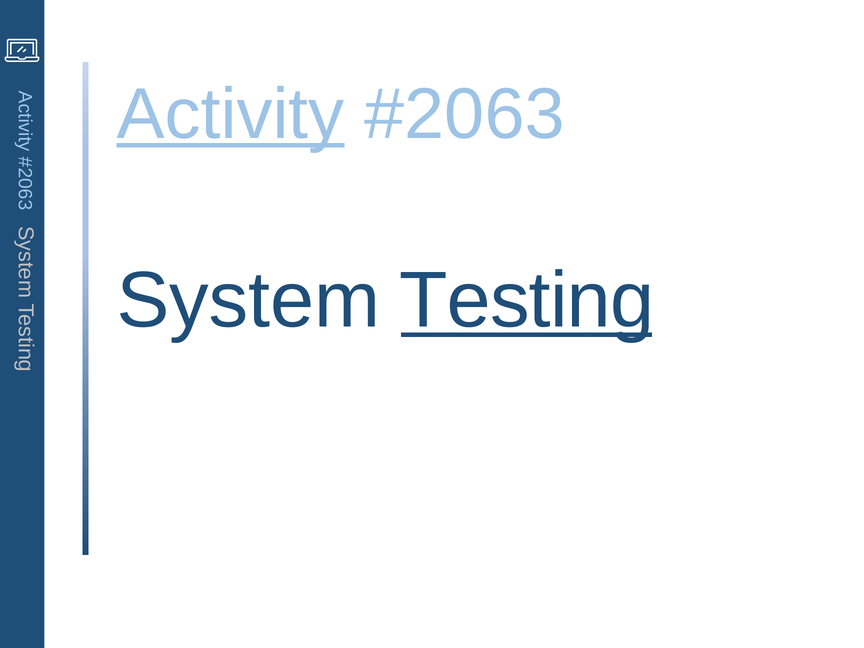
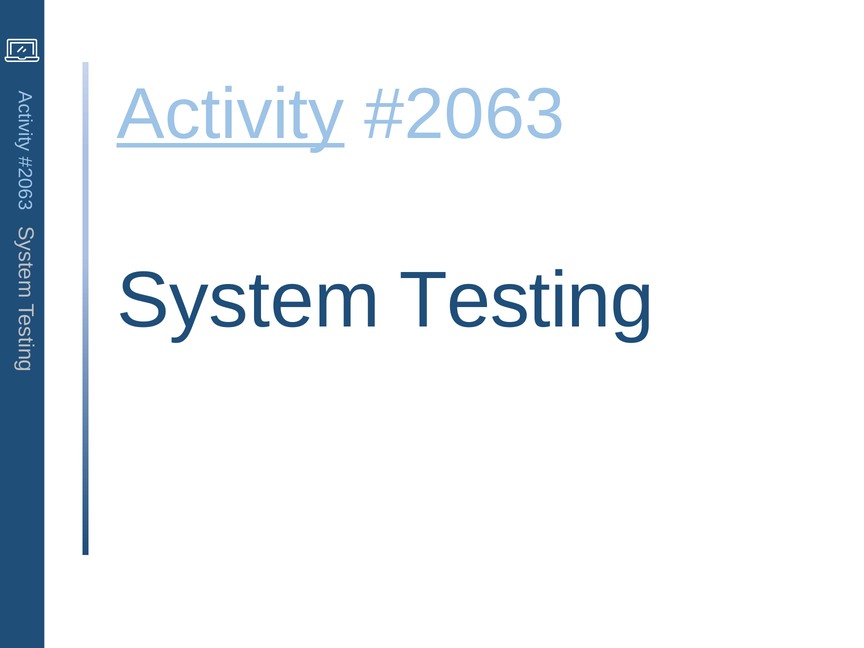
Testing underline: present -> none
